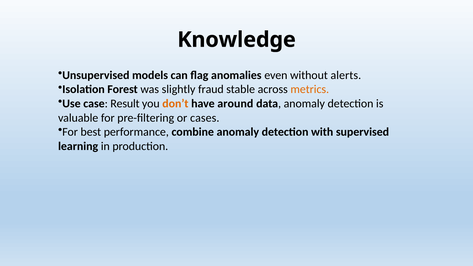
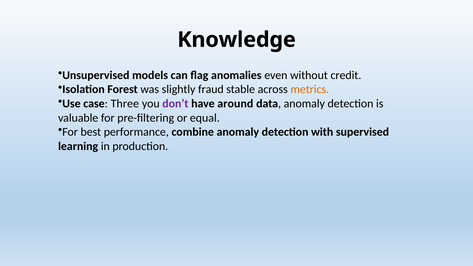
alerts: alerts -> credit
Result: Result -> Three
don’t colour: orange -> purple
cases: cases -> equal
